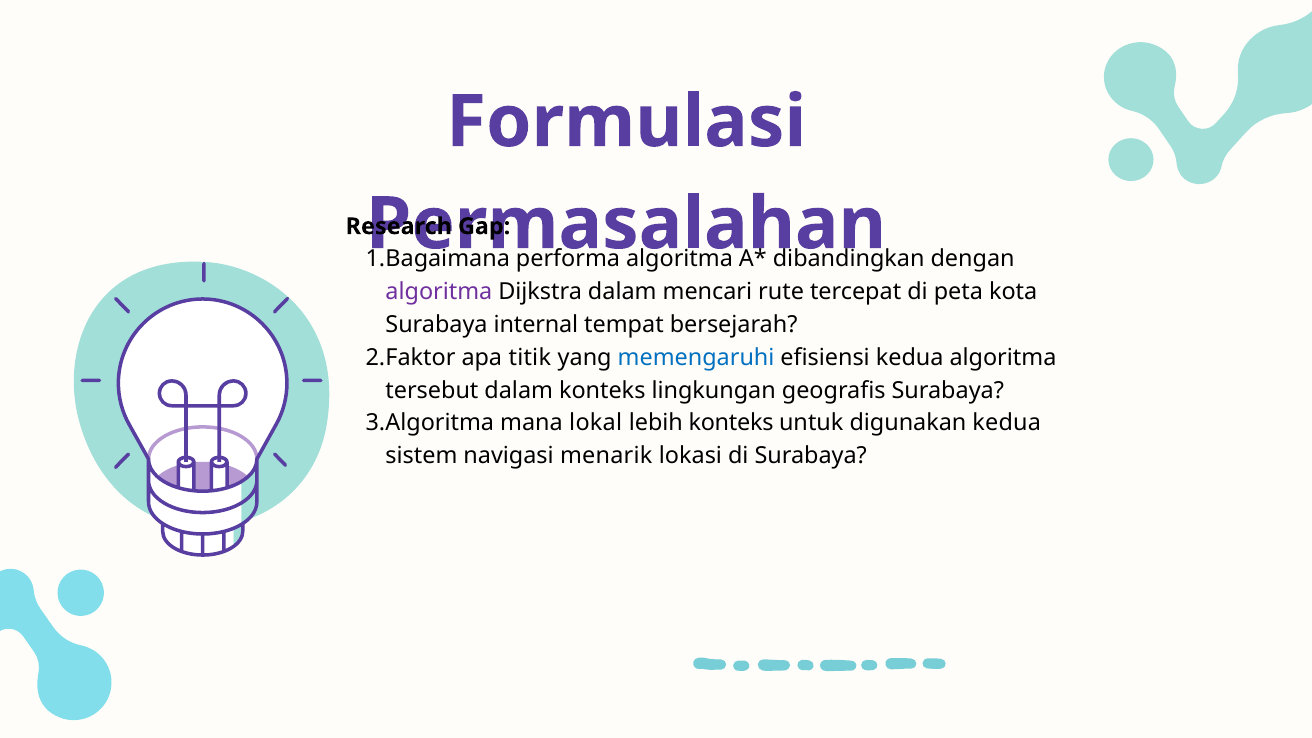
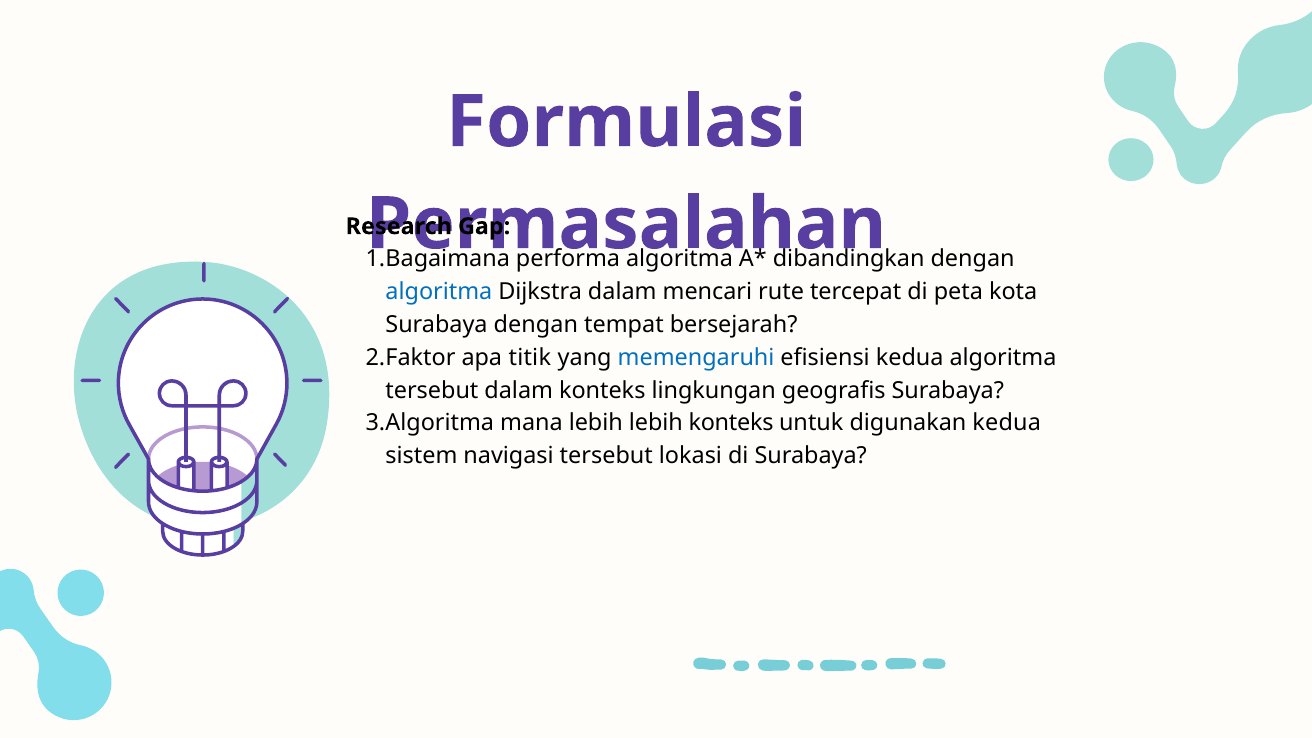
algoritma at (439, 292) colour: purple -> blue
Surabaya internal: internal -> dengan
mana lokal: lokal -> lebih
navigasi menarik: menarik -> tersebut
